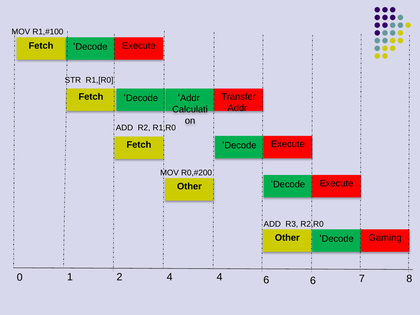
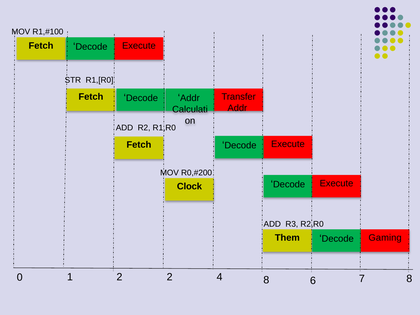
Other at (189, 187): Other -> Clock
Other at (287, 238): Other -> Them
2 4: 4 -> 2
4 6: 6 -> 8
